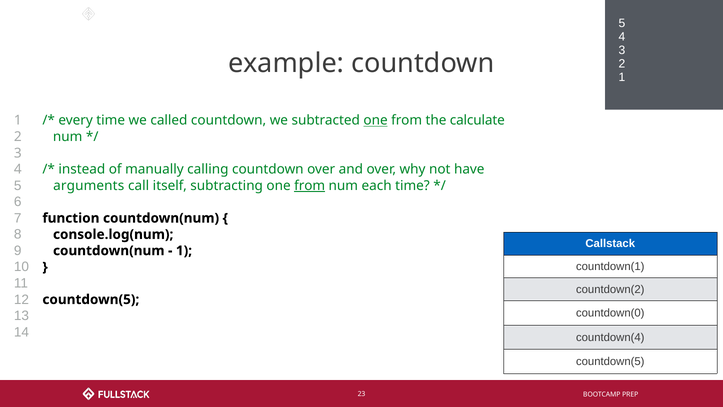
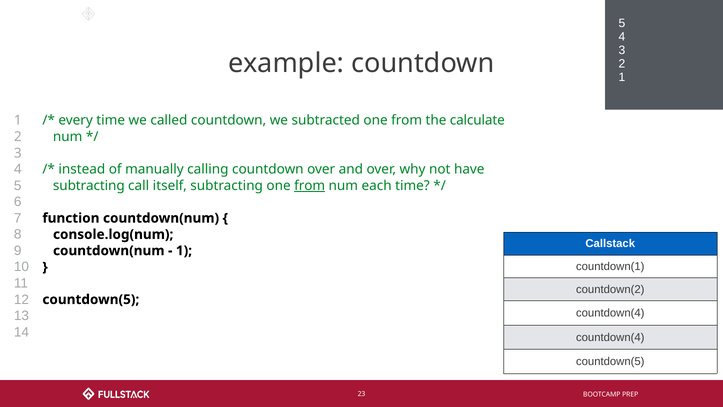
one at (376, 120) underline: present -> none
arguments at (89, 185): arguments -> subtracting
countdown(0 at (610, 313): countdown(0 -> countdown(4
